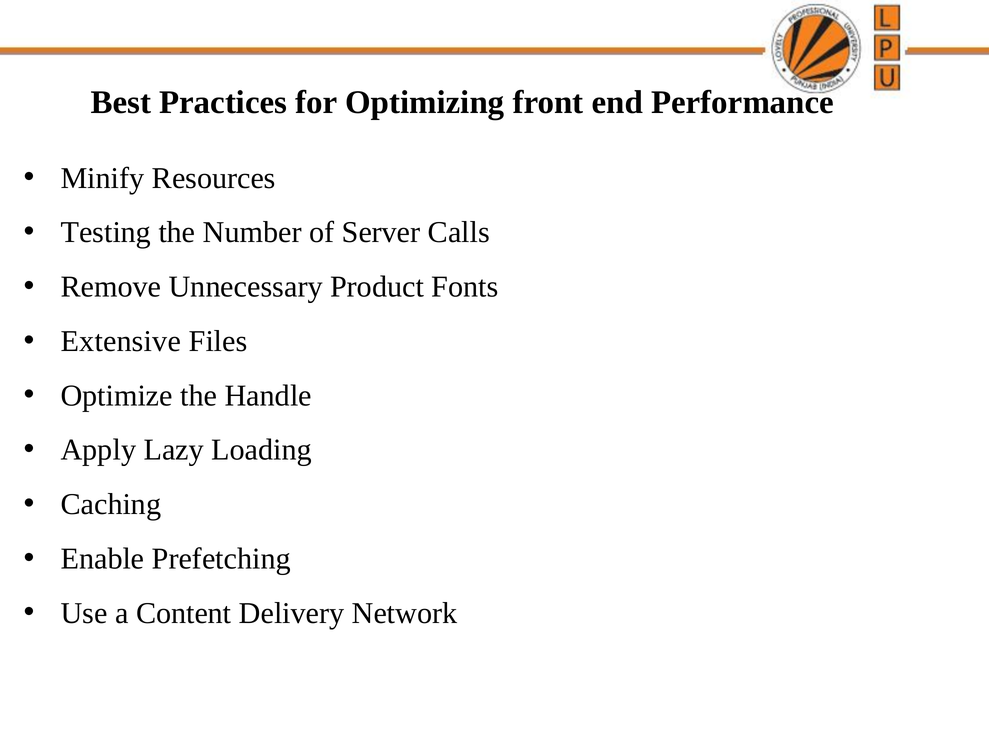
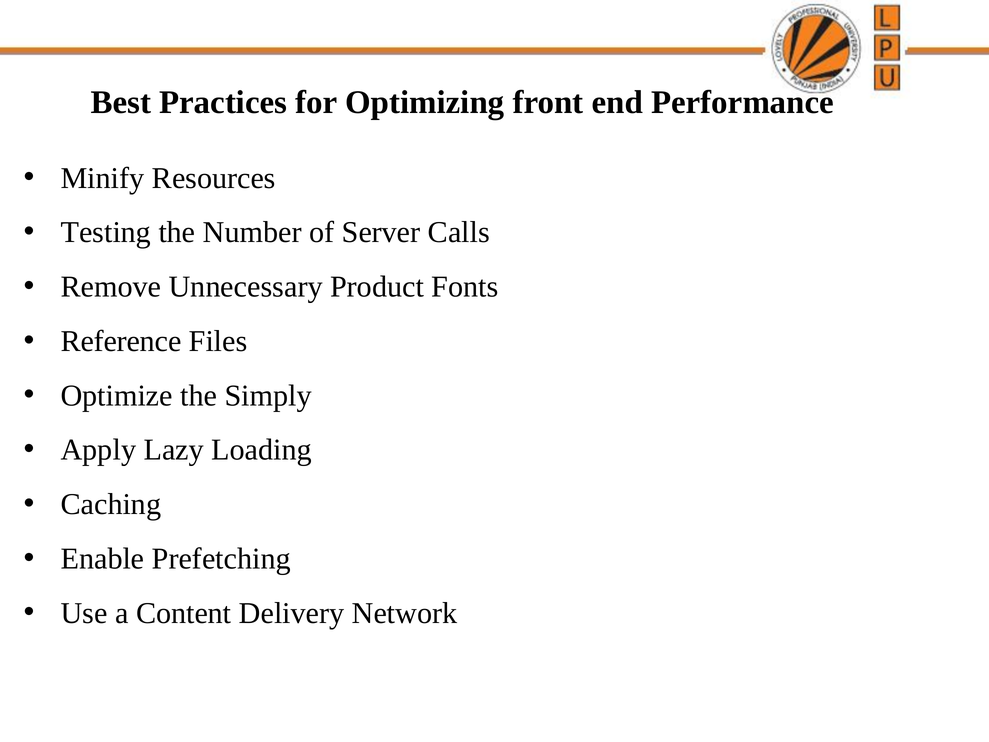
Extensive: Extensive -> Reference
Handle: Handle -> Simply
